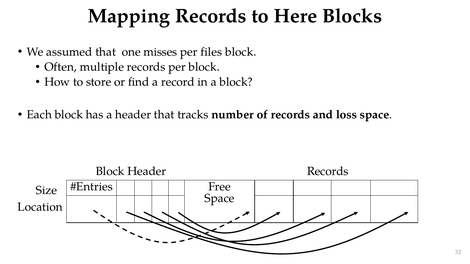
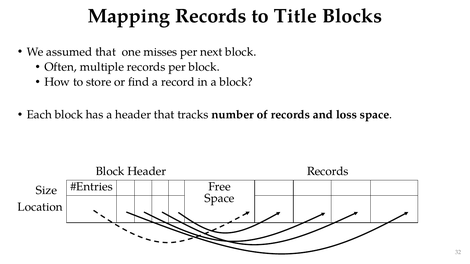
Here: Here -> Title
files: files -> next
